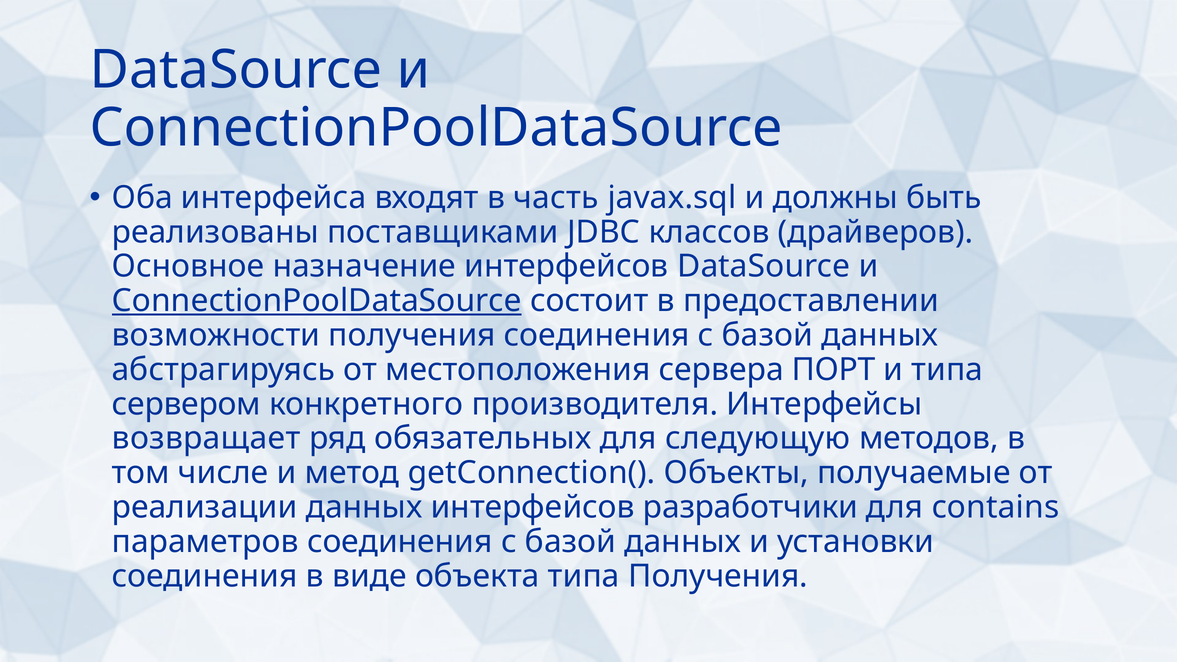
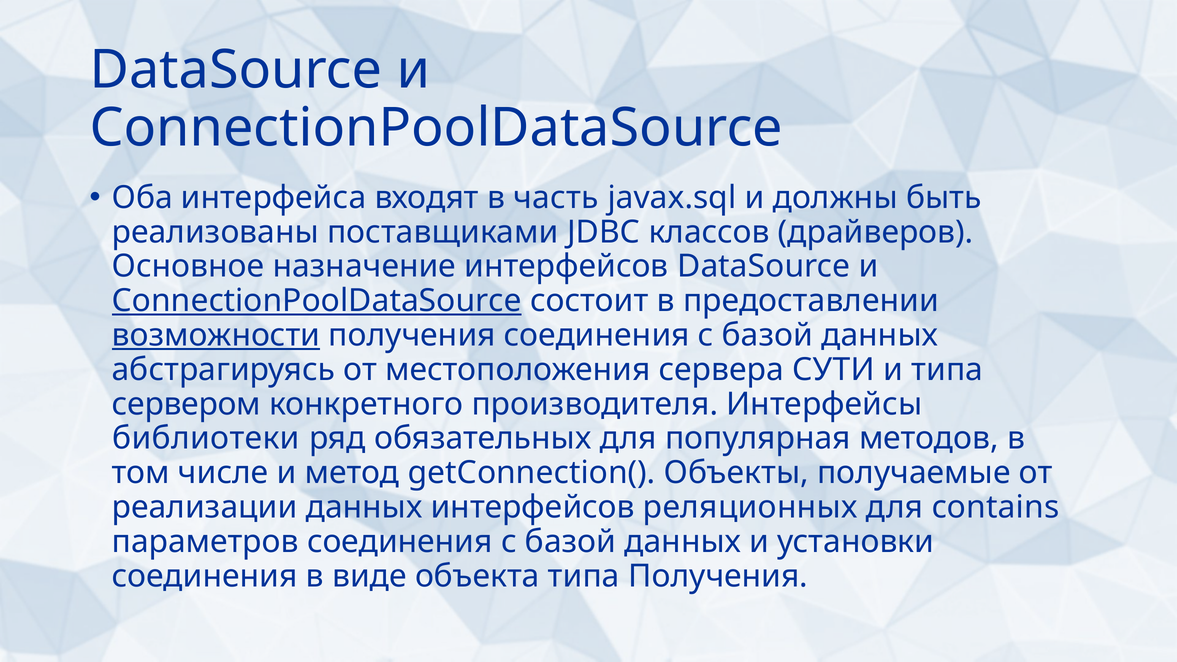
возможности underline: none -> present
ПОРТ: ПОРТ -> СУТИ
возвращает: возвращает -> библиотеки
следующую: следующую -> популярная
разработчики: разработчики -> реляционных
